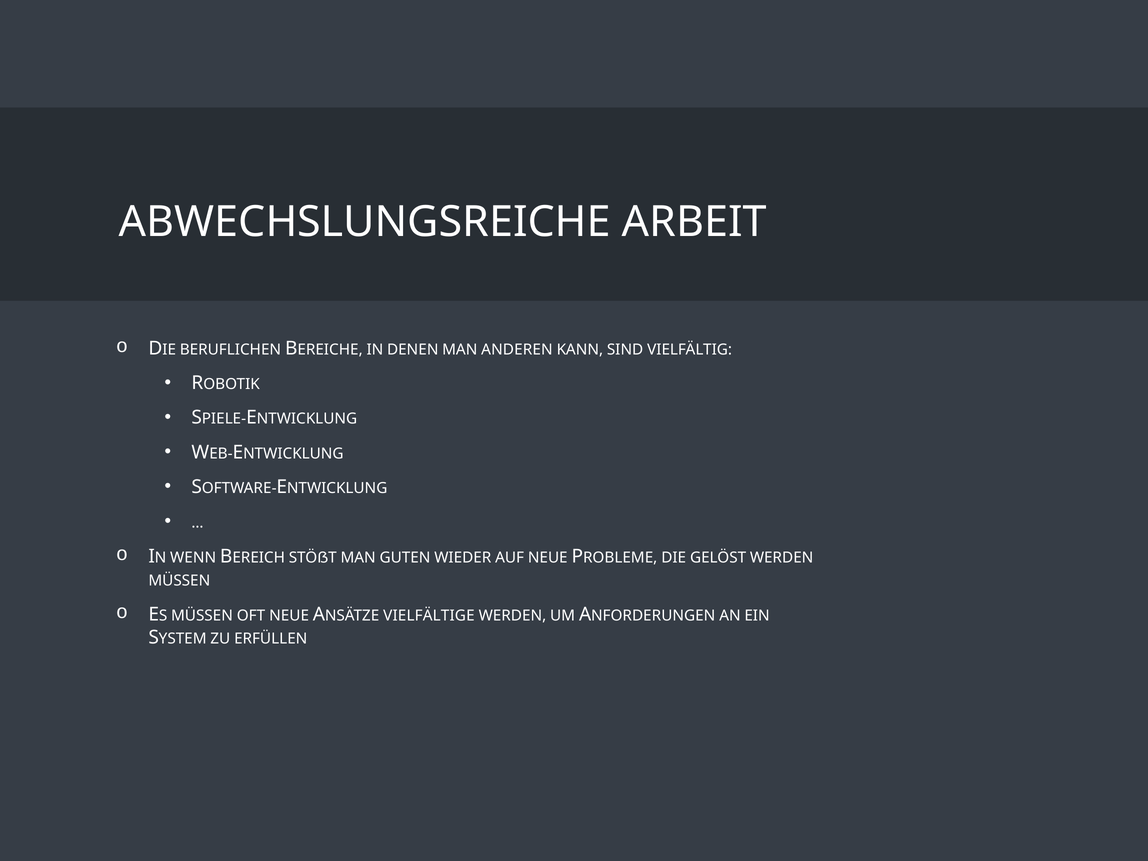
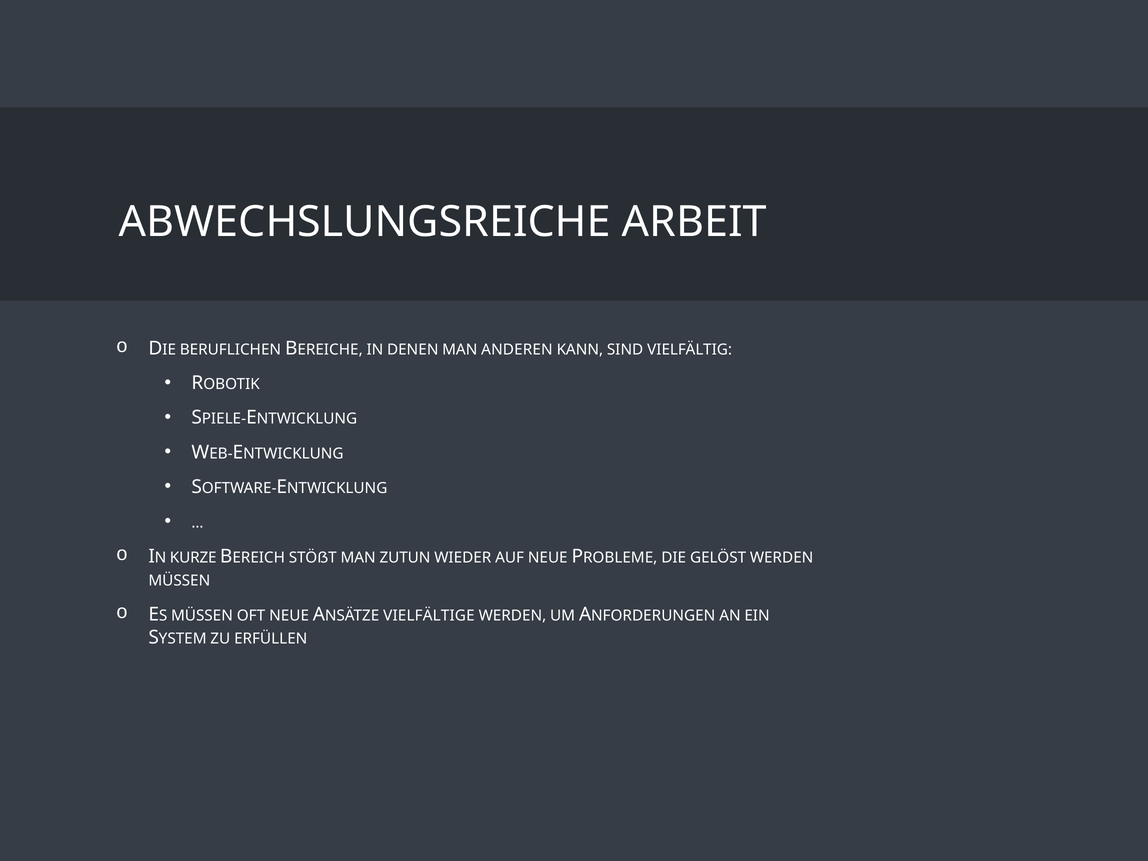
WENN: WENN -> KURZE
GUTEN: GUTEN -> ZUTUN
